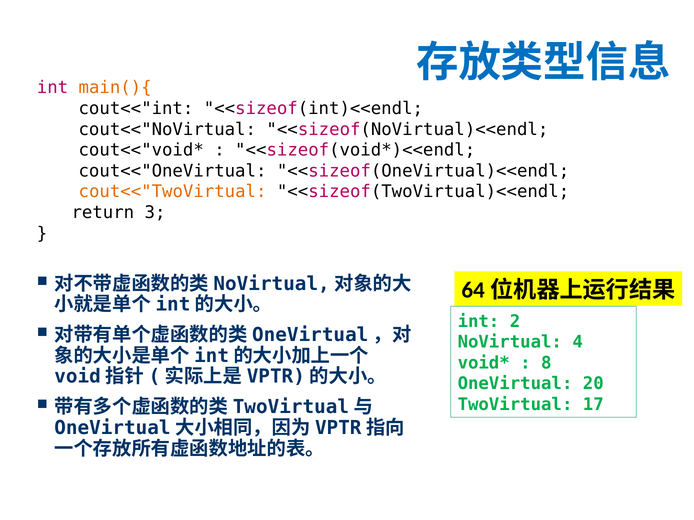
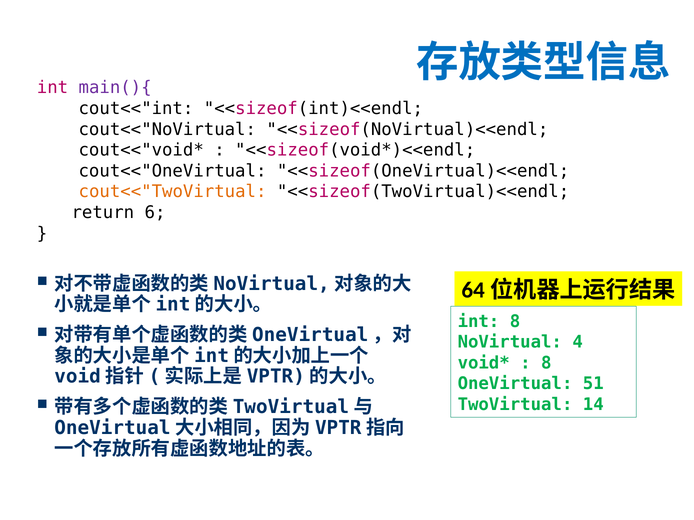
main(){ colour: orange -> purple
3: 3 -> 6
int 2: 2 -> 8
20: 20 -> 51
17: 17 -> 14
